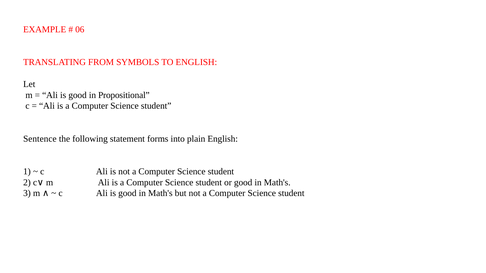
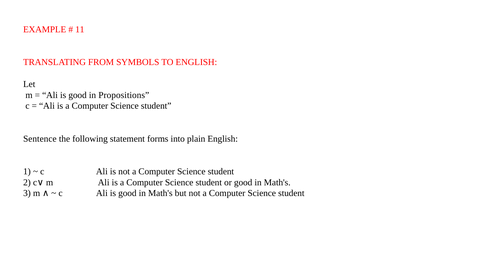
06: 06 -> 11
Propositional: Propositional -> Propositions
